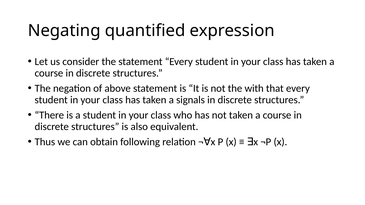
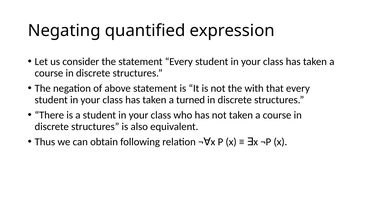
signals: signals -> turned
